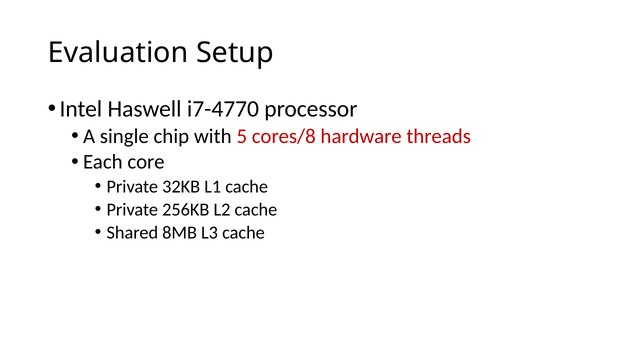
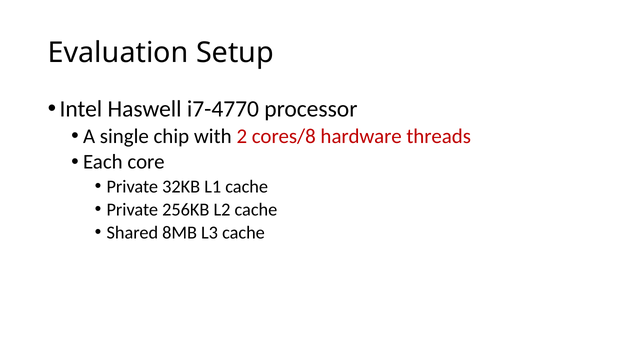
5: 5 -> 2
